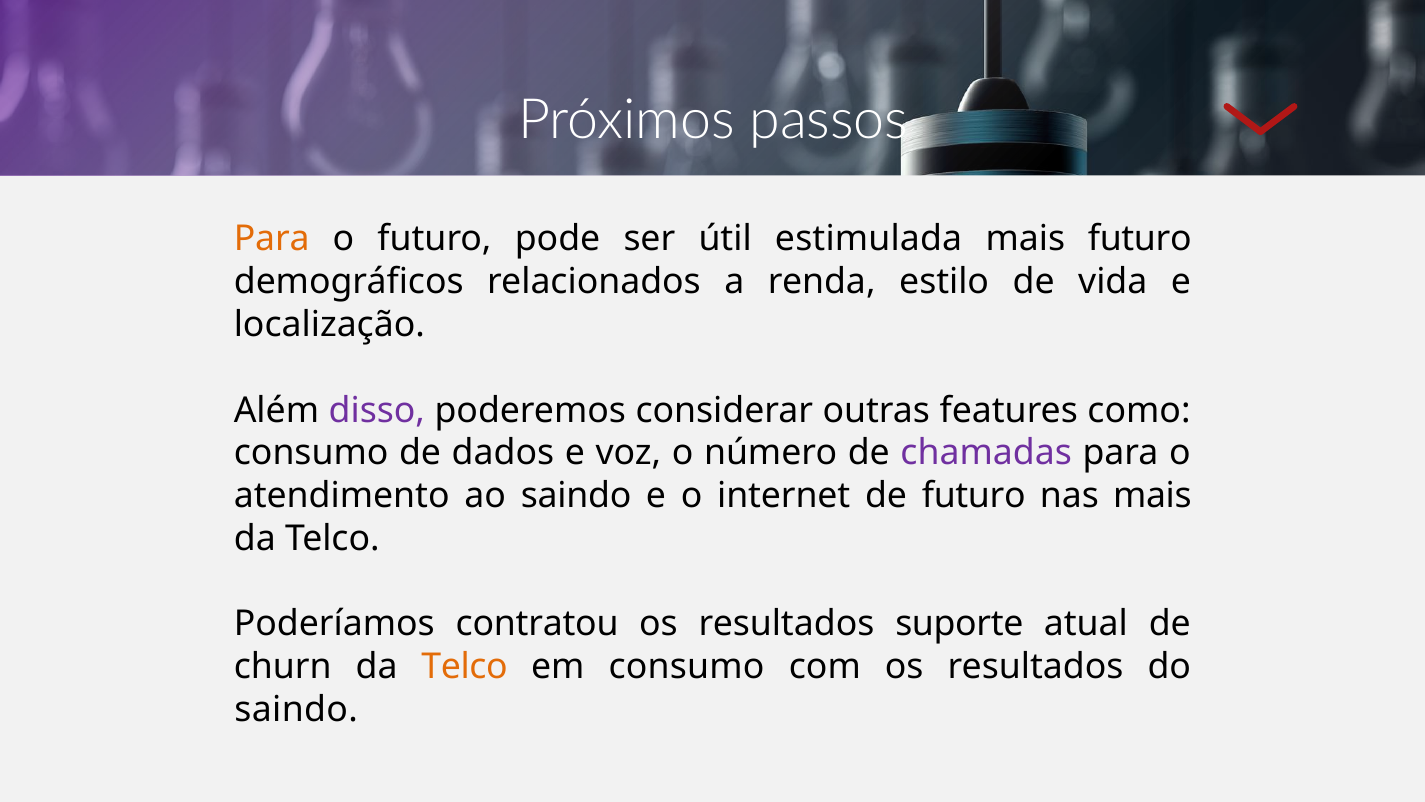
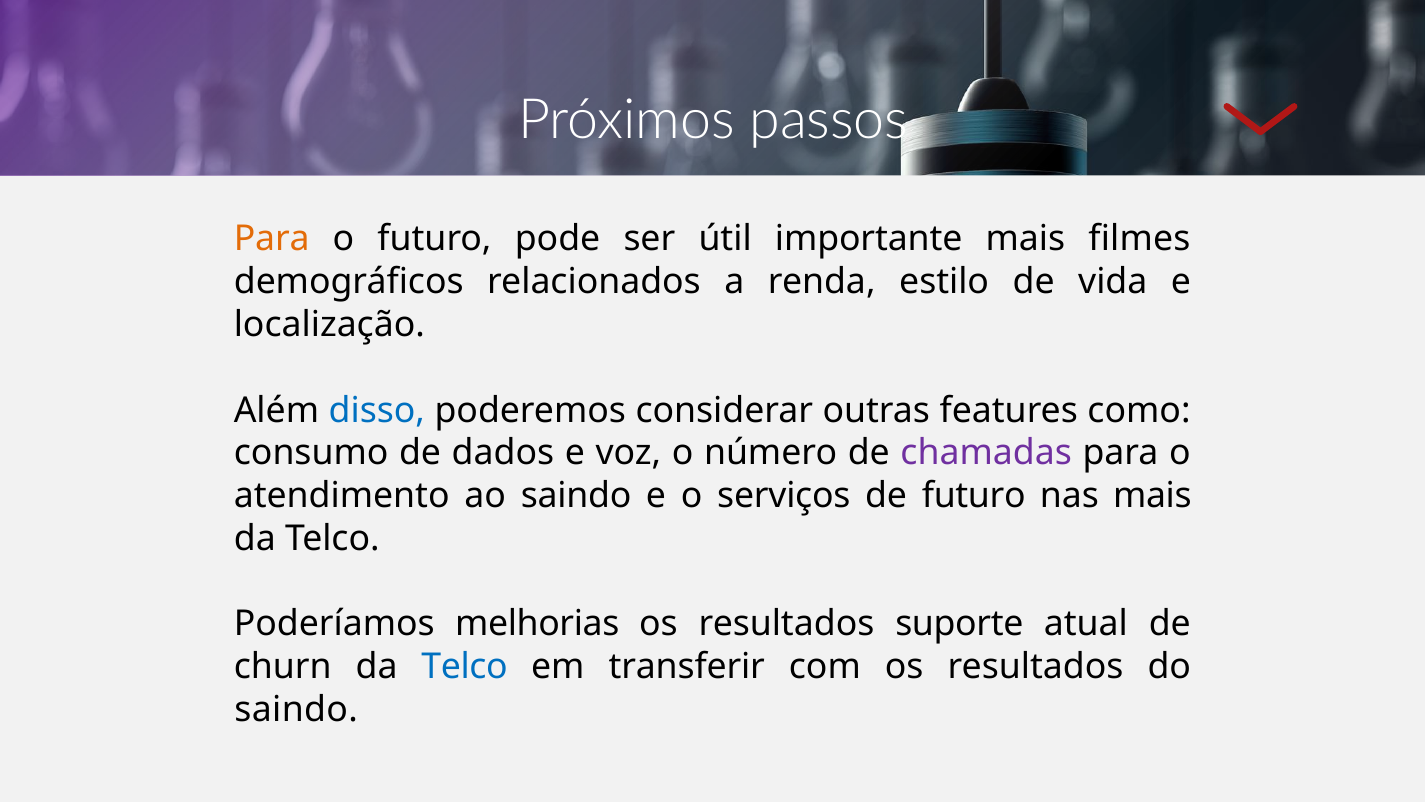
estimulada: estimulada -> importante
mais futuro: futuro -> filmes
disso colour: purple -> blue
internet: internet -> serviços
contratou: contratou -> melhorias
Telco at (465, 667) colour: orange -> blue
em consumo: consumo -> transferir
